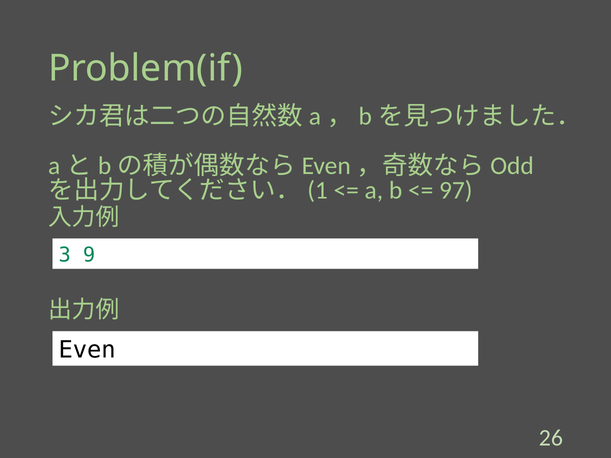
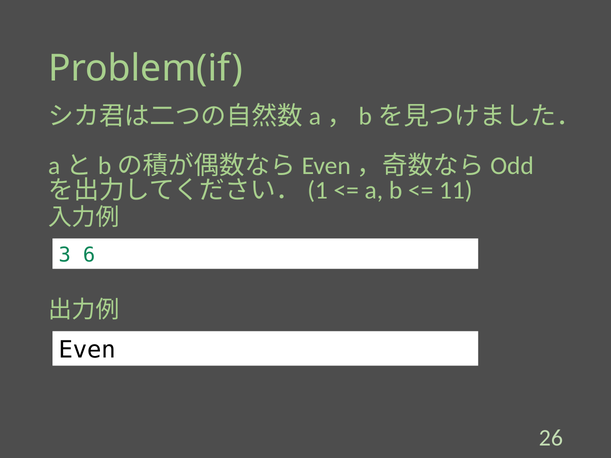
97: 97 -> 11
9: 9 -> 6
